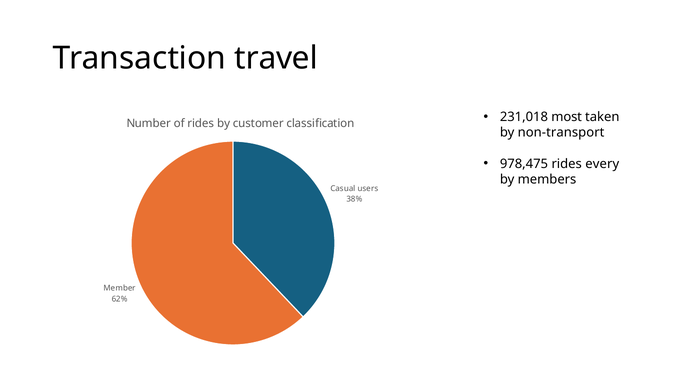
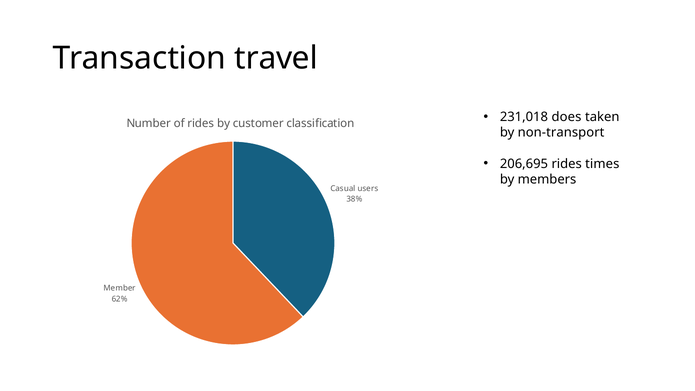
most: most -> does
978,475: 978,475 -> 206,695
every: every -> times
